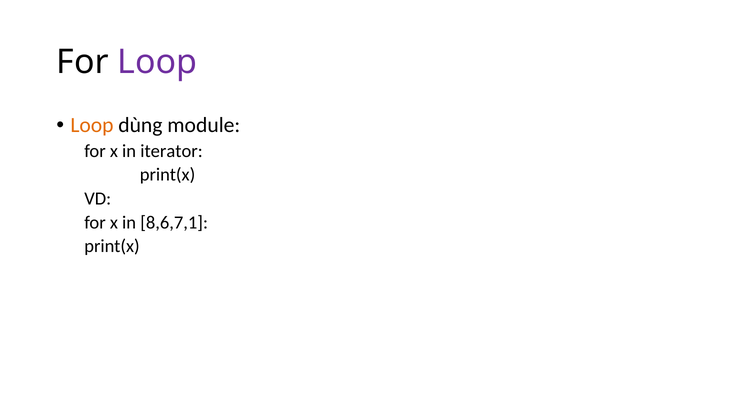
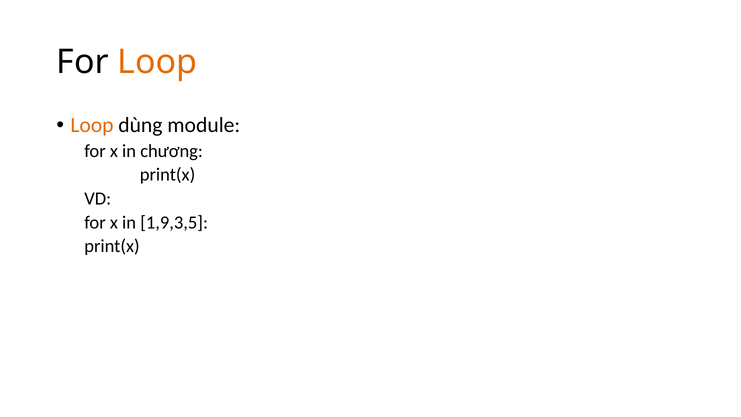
Loop at (157, 62) colour: purple -> orange
iterator: iterator -> chương
8,6,7,1: 8,6,7,1 -> 1,9,3,5
